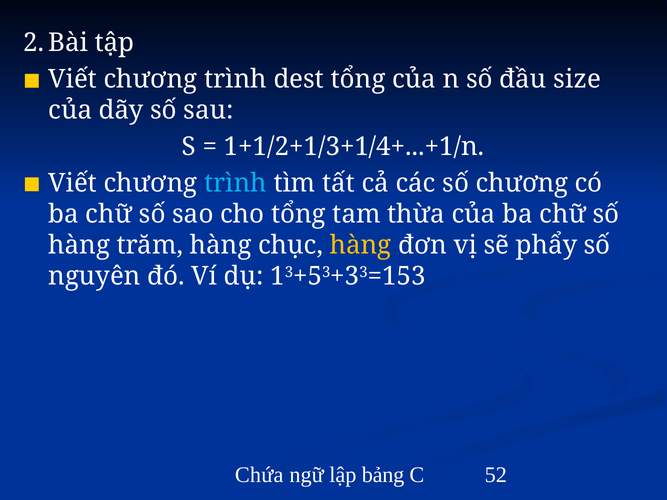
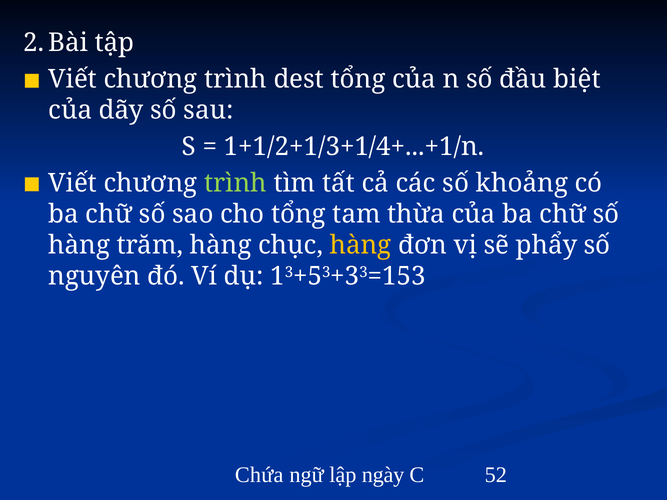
size: size -> biệt
trình at (235, 183) colour: light blue -> light green
số chương: chương -> khoảng
bảng: bảng -> ngày
